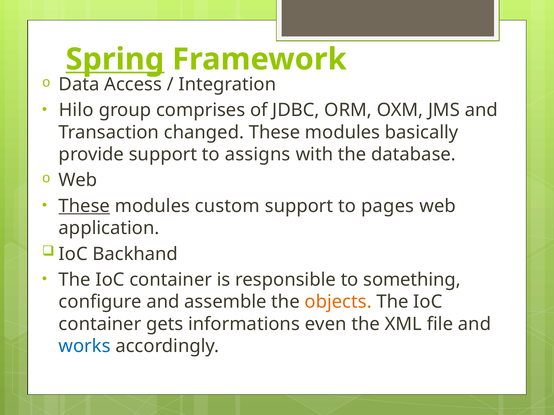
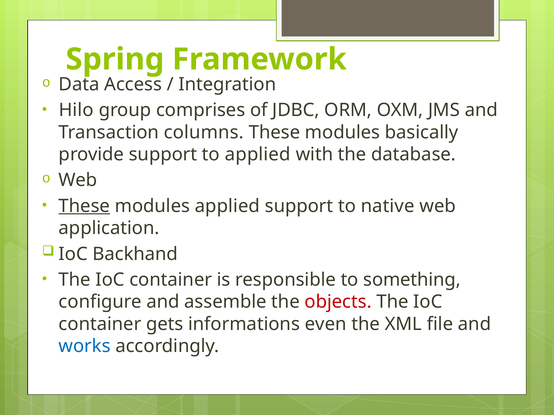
Spring underline: present -> none
changed: changed -> columns
to assigns: assigns -> applied
modules custom: custom -> applied
pages: pages -> native
objects colour: orange -> red
